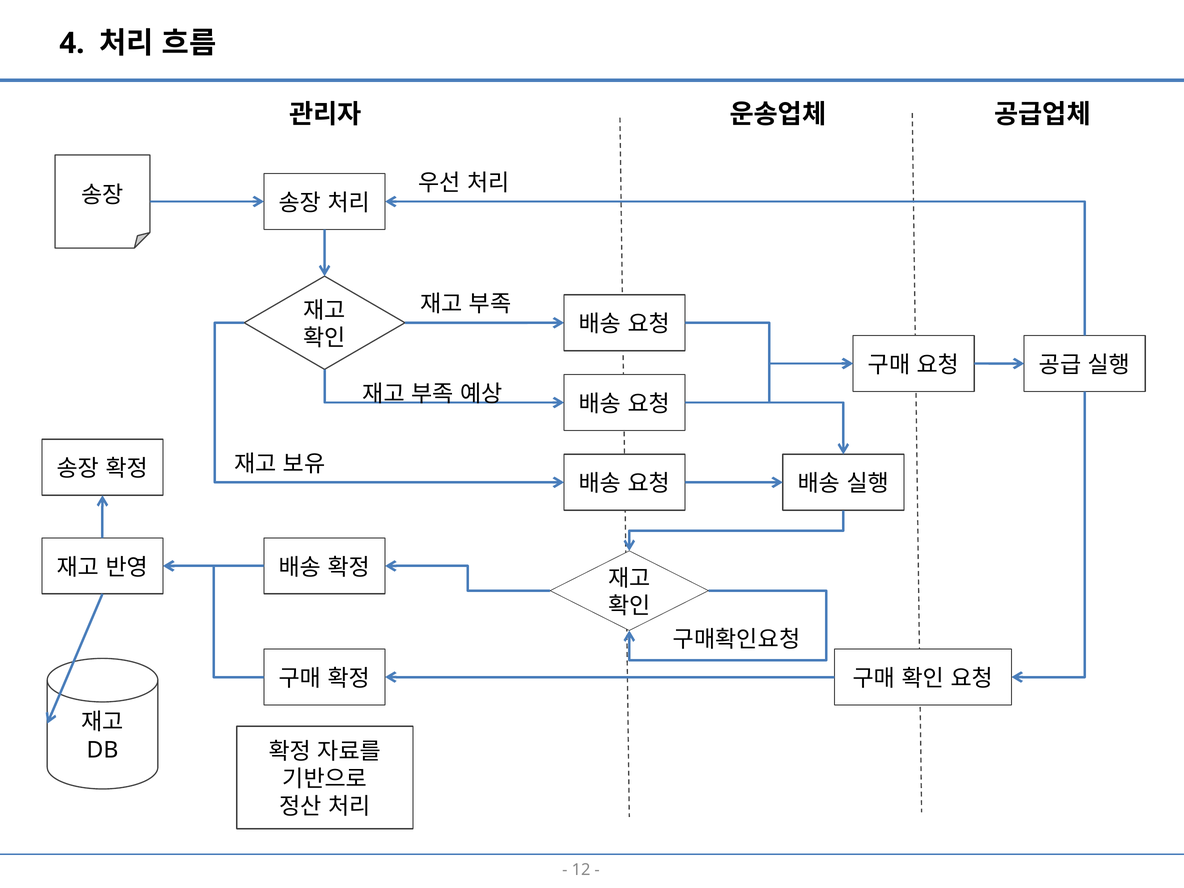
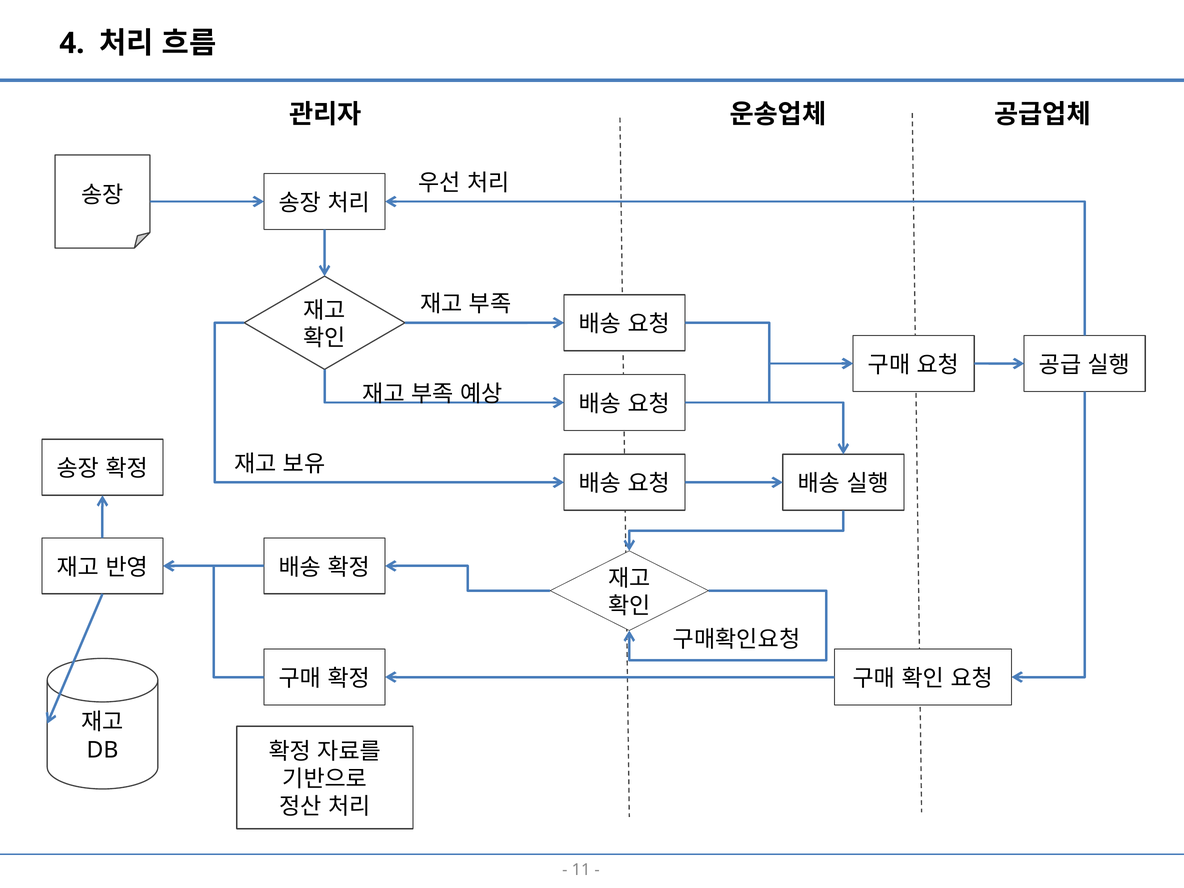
12: 12 -> 11
